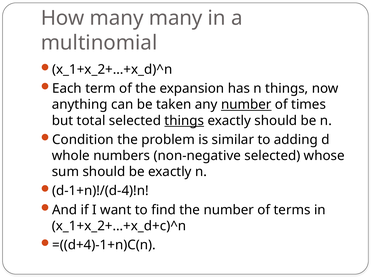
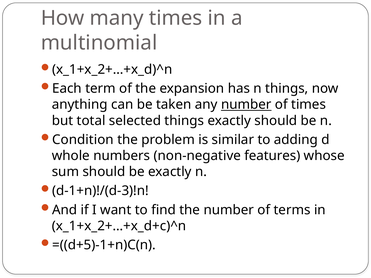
many many: many -> times
things at (184, 121) underline: present -> none
non-negative selected: selected -> features
d-1+n)!/(d-4)!n: d-1+n)!/(d-4)!n -> d-1+n)!/(d-3)!n
=((d+4)-1+n)C(n: =((d+4)-1+n)C(n -> =((d+5)-1+n)C(n
